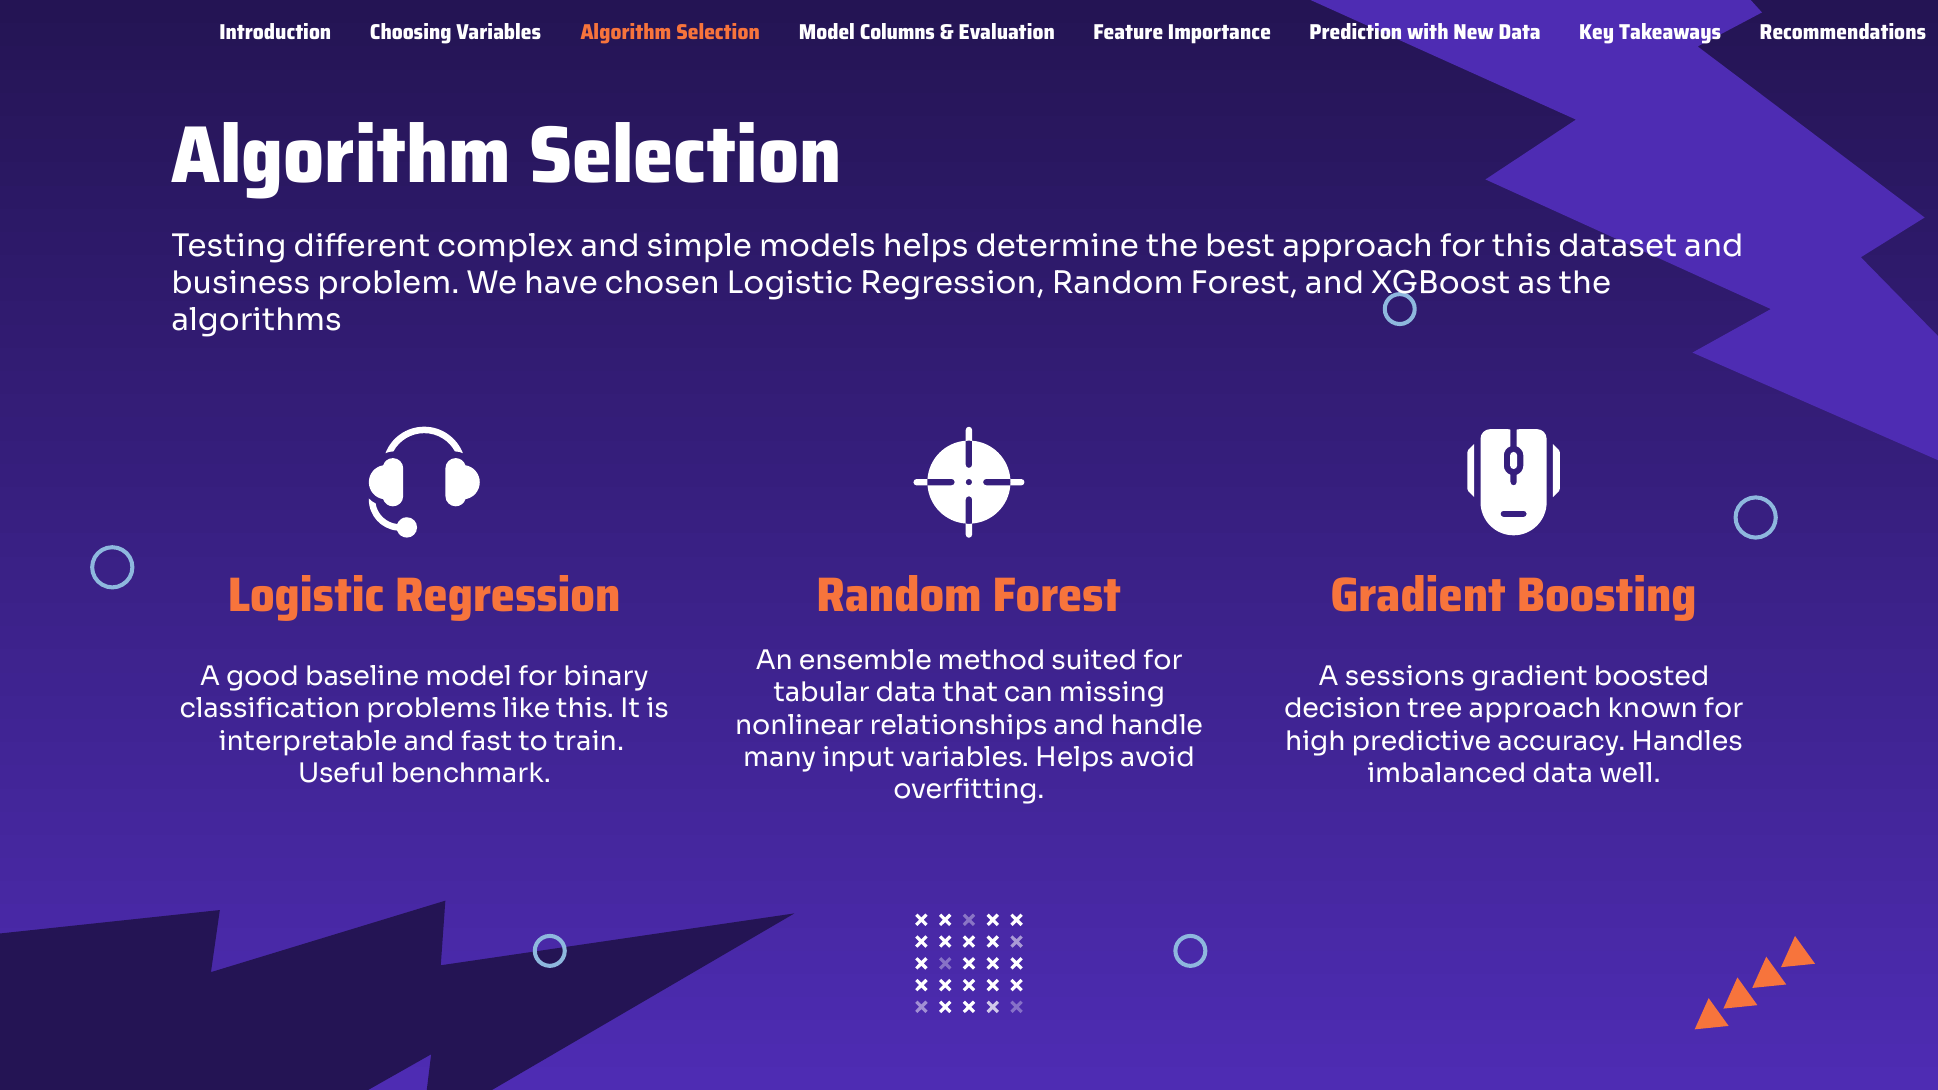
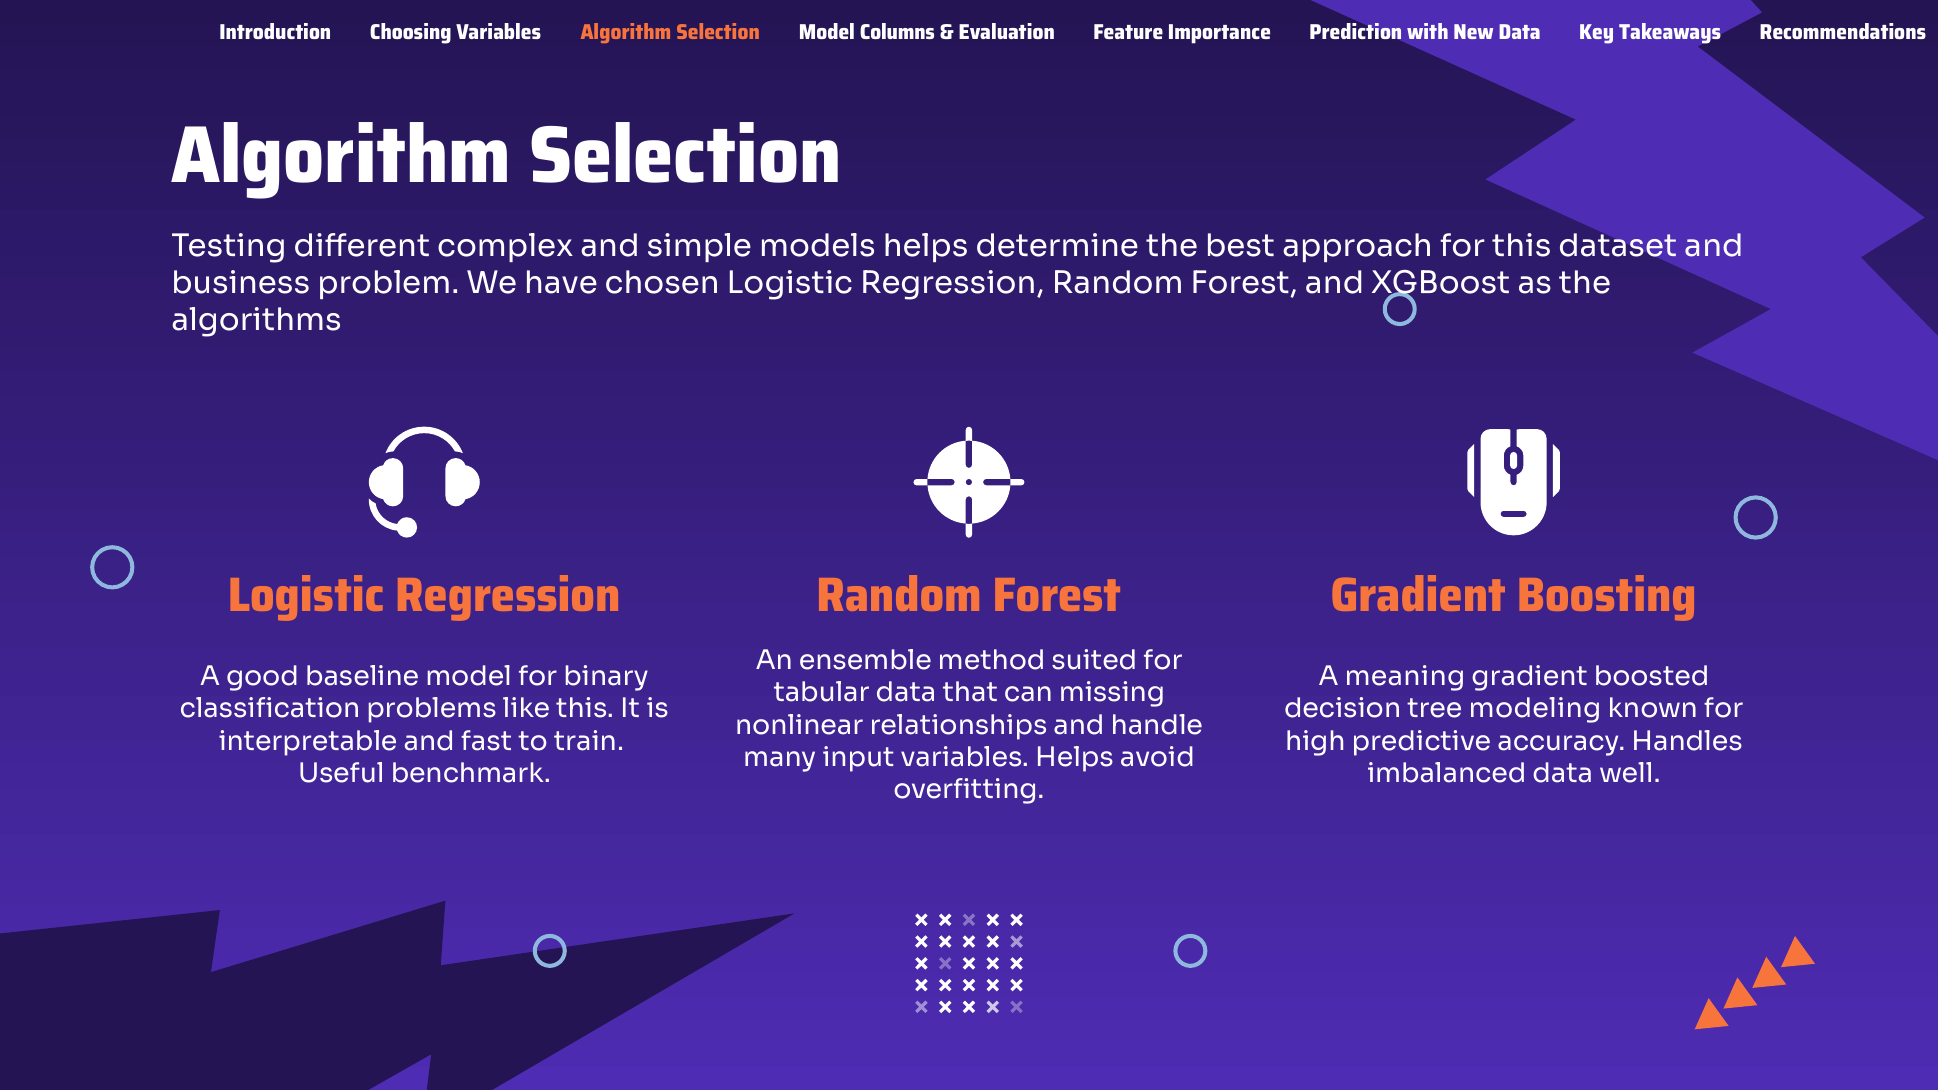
sessions: sessions -> meaning
tree approach: approach -> modeling
